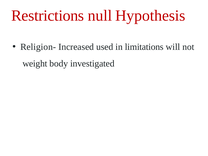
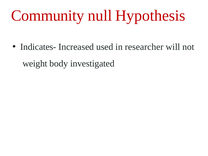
Restrictions: Restrictions -> Community
Religion-: Religion- -> Indicates-
limitations: limitations -> researcher
